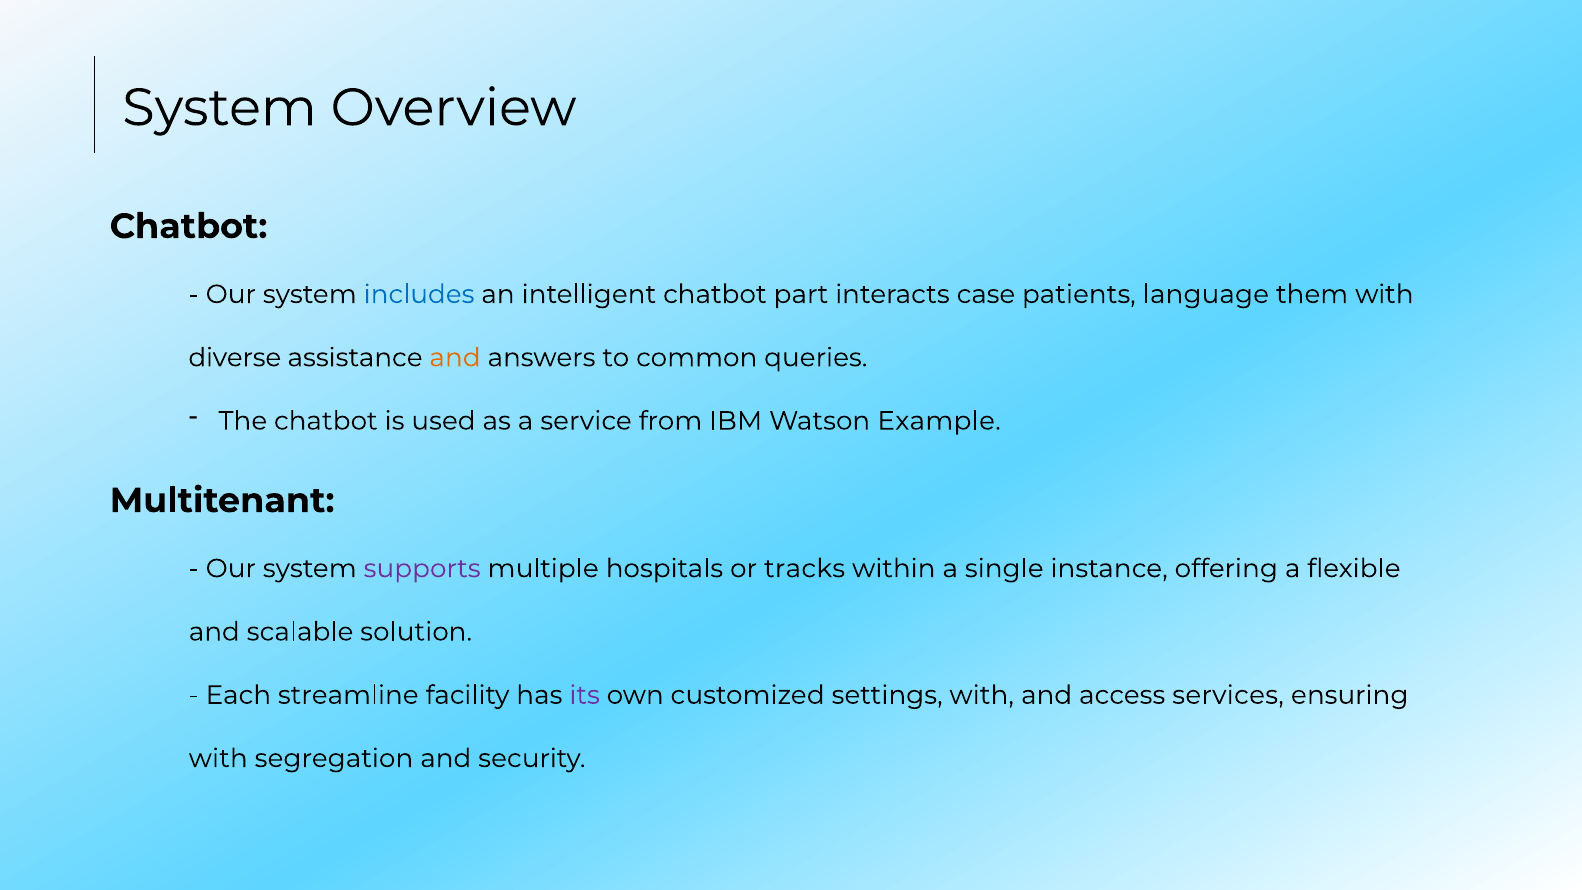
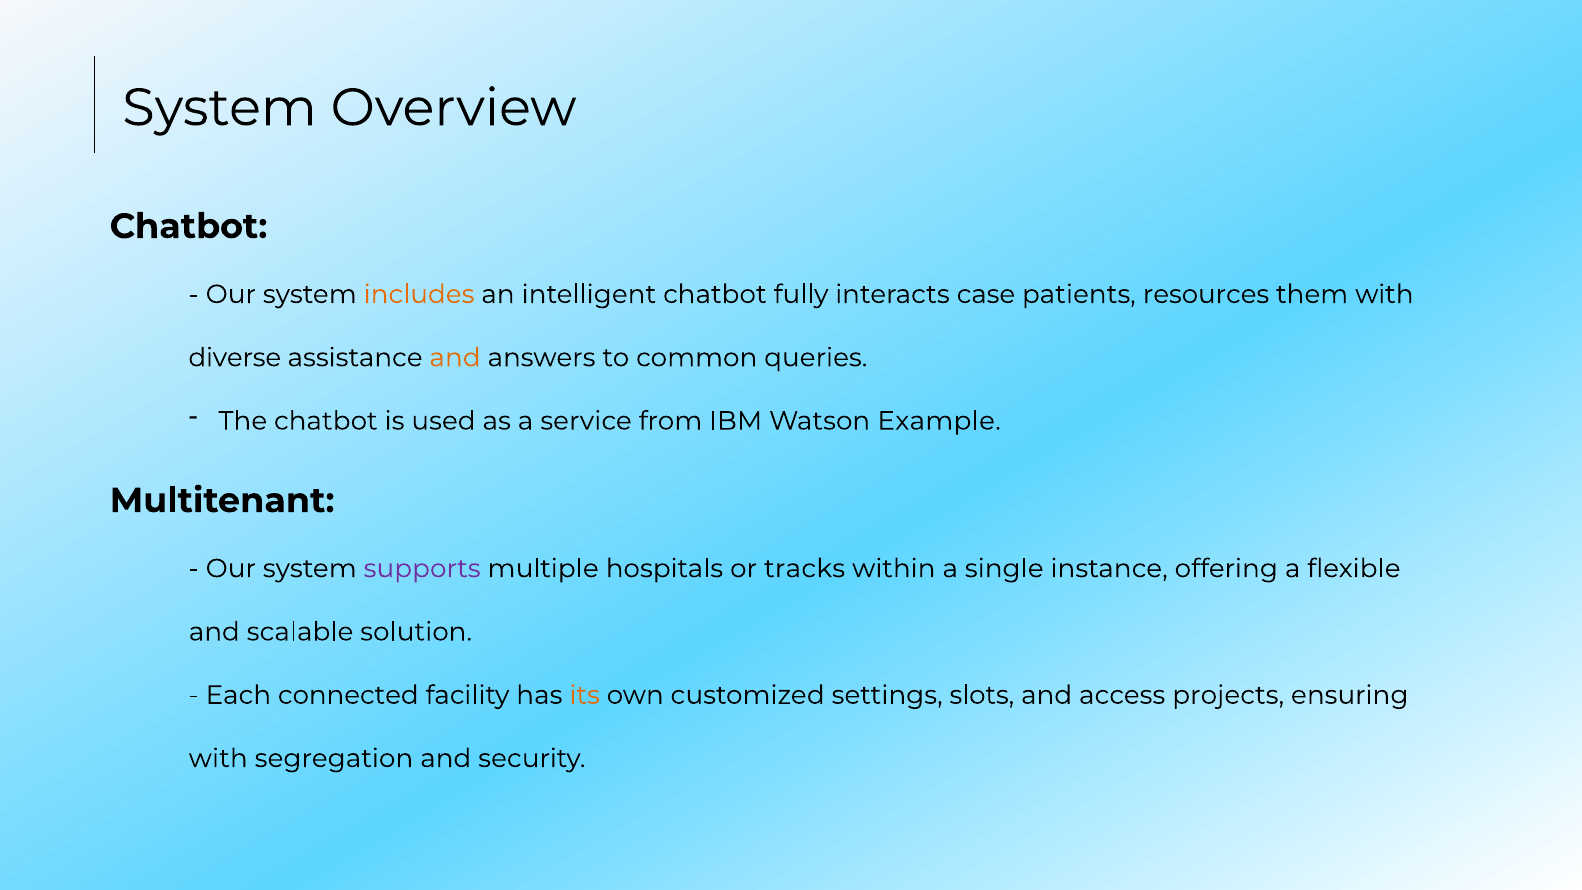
includes colour: blue -> orange
part: part -> fully
language: language -> resources
streamline: streamline -> connected
its colour: purple -> orange
settings with: with -> slots
services: services -> projects
